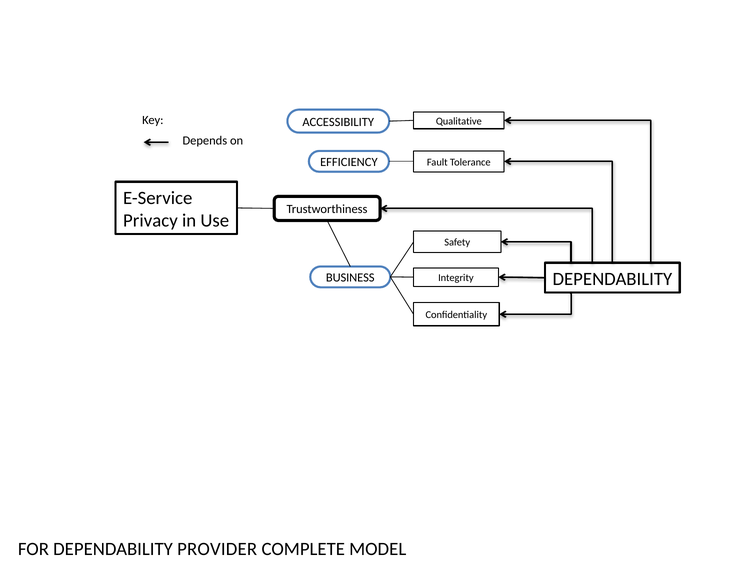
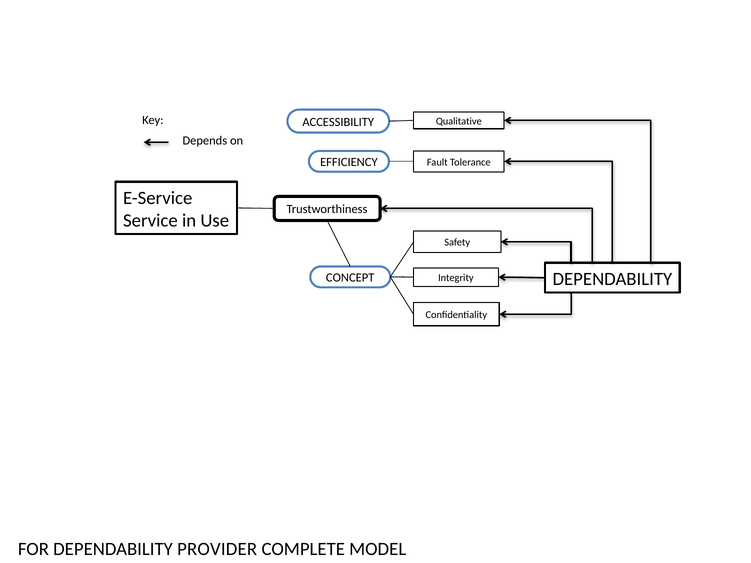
Privacy: Privacy -> Service
BUSINESS: BUSINESS -> CONCEPT
